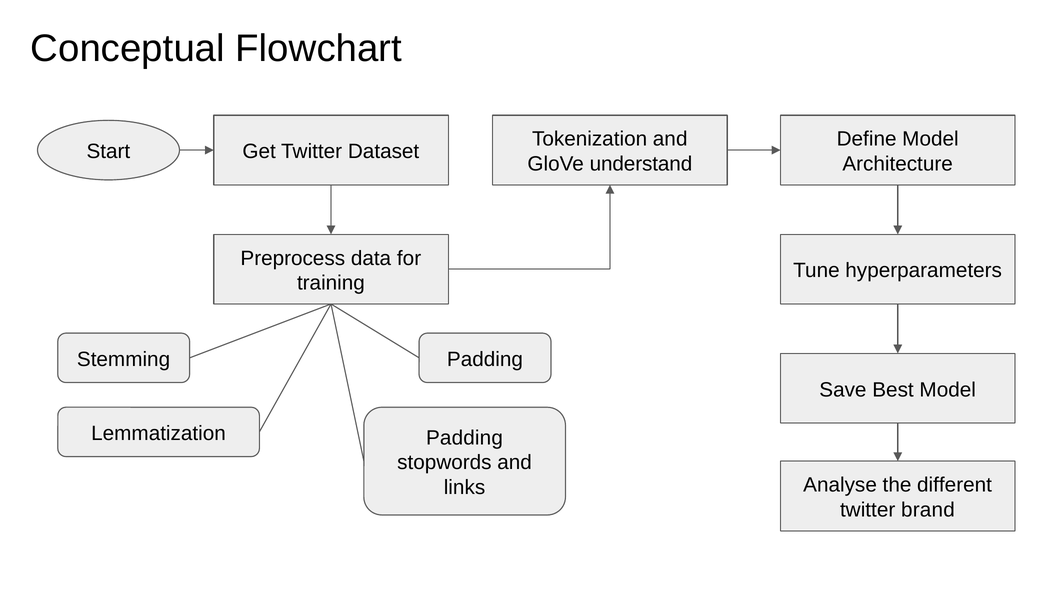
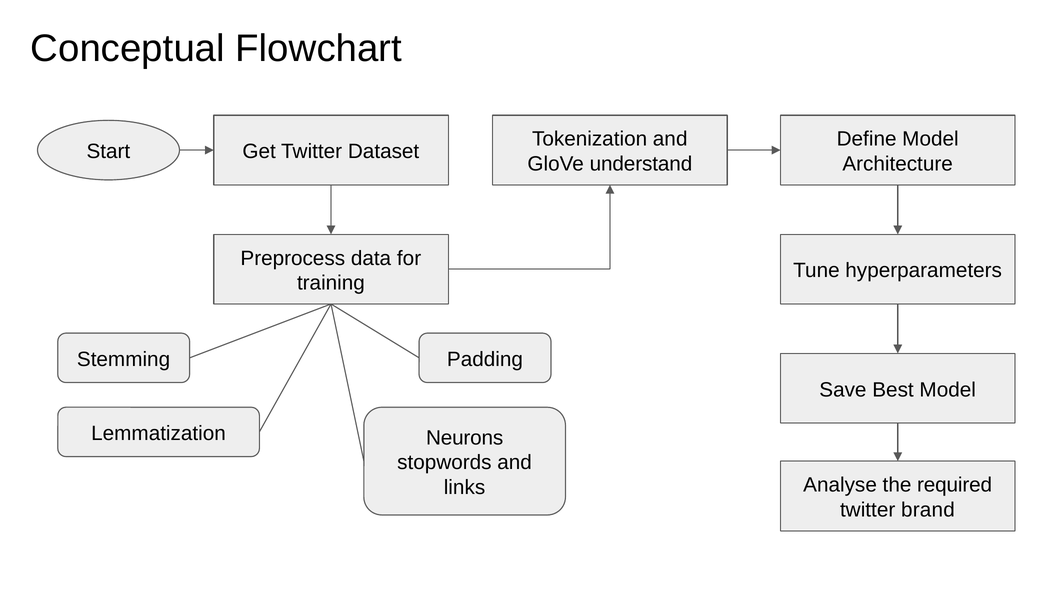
Lemmatization Padding: Padding -> Neurons
different: different -> required
